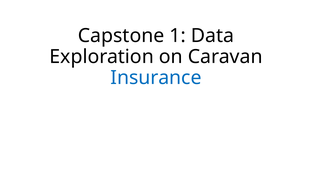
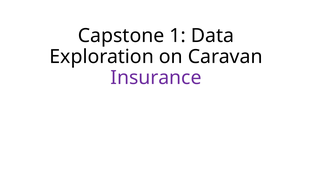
Insurance colour: blue -> purple
